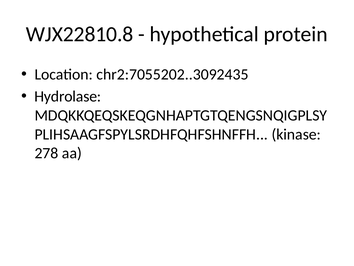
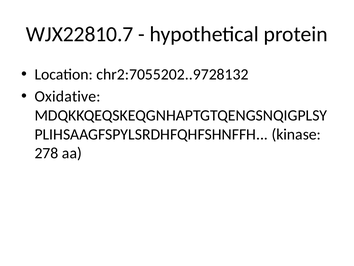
WJX22810.8: WJX22810.8 -> WJX22810.7
chr2:7055202..3092435: chr2:7055202..3092435 -> chr2:7055202..9728132
Hydrolase: Hydrolase -> Oxidative
